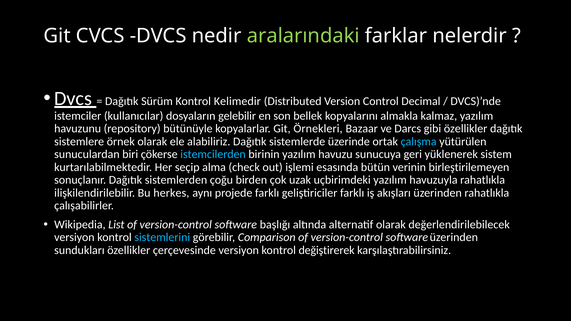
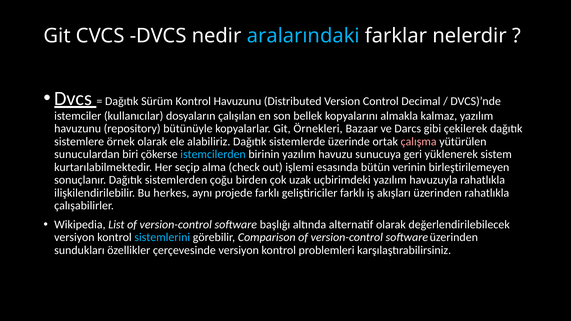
aralarındaki colour: light green -> light blue
Kontrol Kelimedir: Kelimedir -> Havuzunu
gelebilir: gelebilir -> çalışılan
gibi özellikler: özellikler -> çekilerek
çalışma colour: light blue -> pink
değiştirerek: değiştirerek -> problemleri
